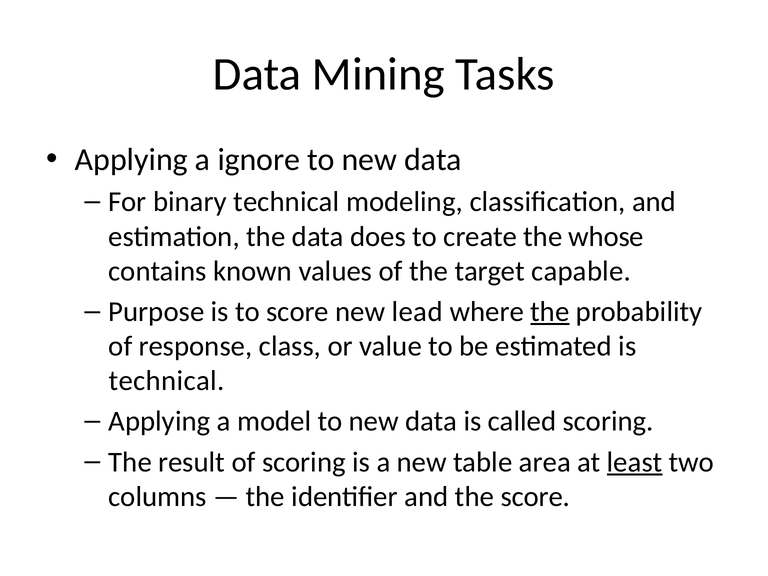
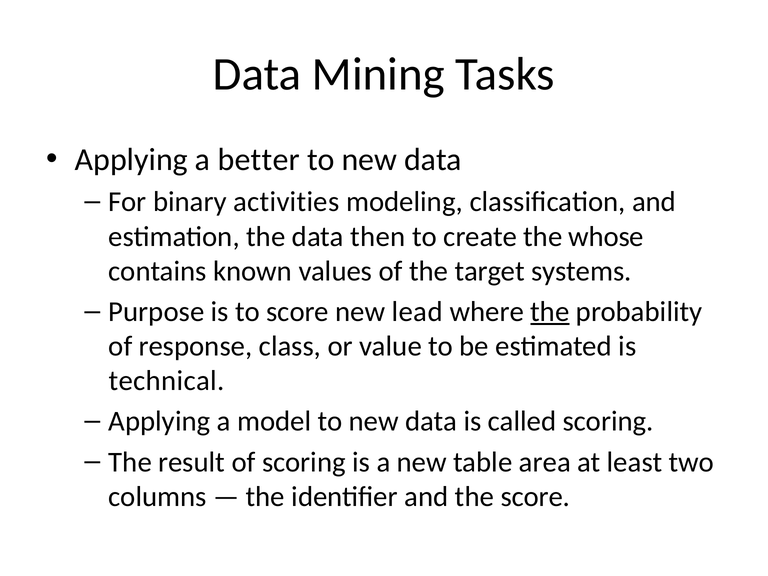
ignore: ignore -> better
binary technical: technical -> activities
does: does -> then
capable: capable -> systems
least underline: present -> none
